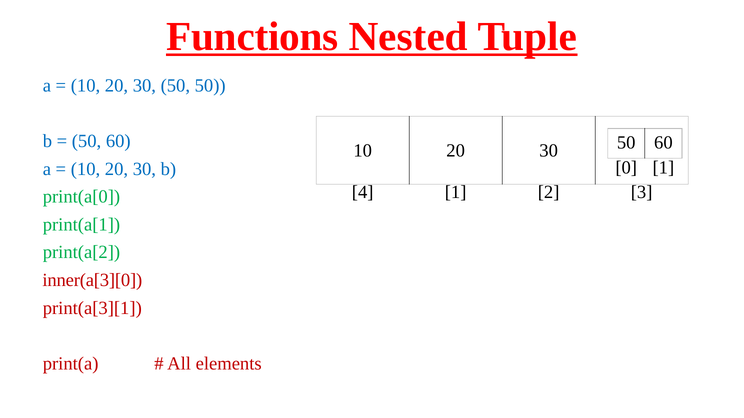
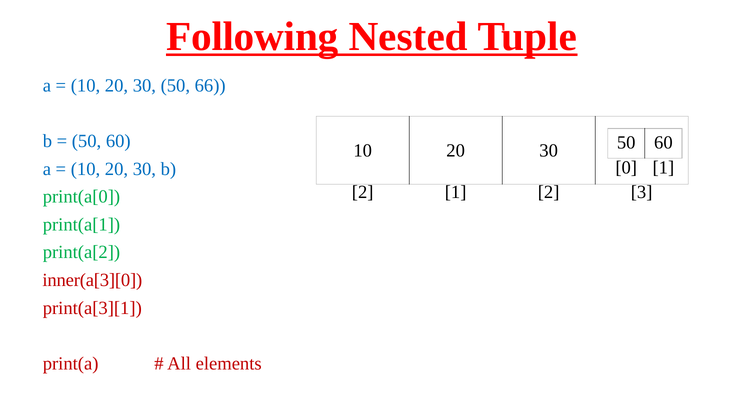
Functions: Functions -> Following
50 50: 50 -> 66
4 at (363, 192): 4 -> 2
